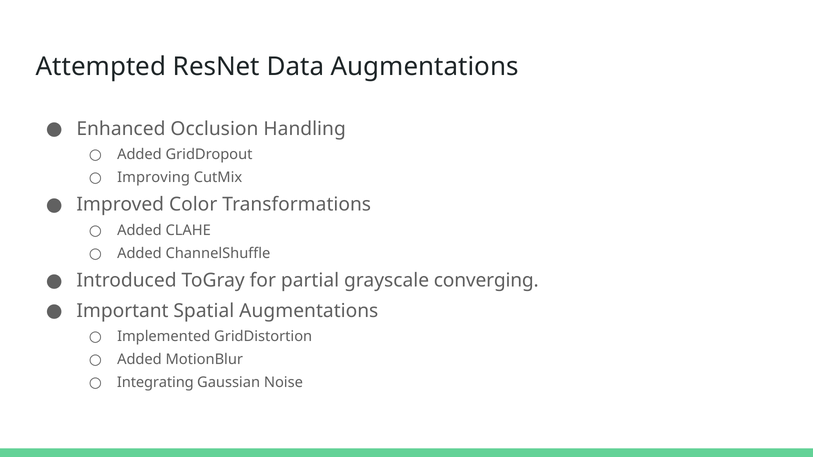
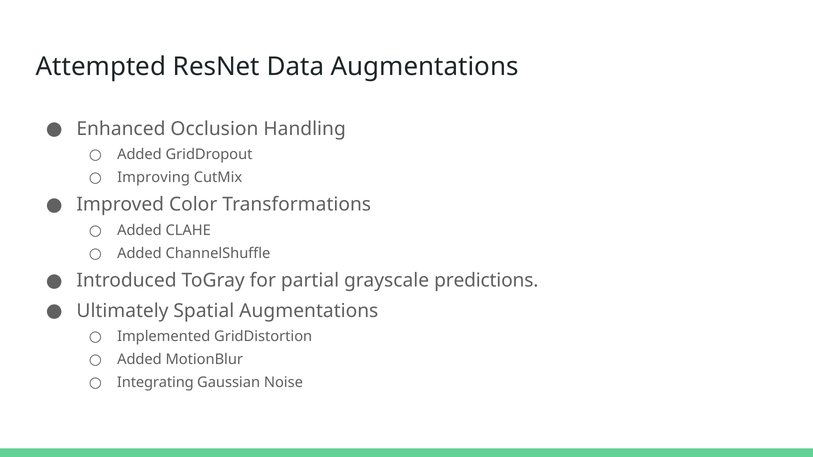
converging: converging -> predictions
Important: Important -> Ultimately
